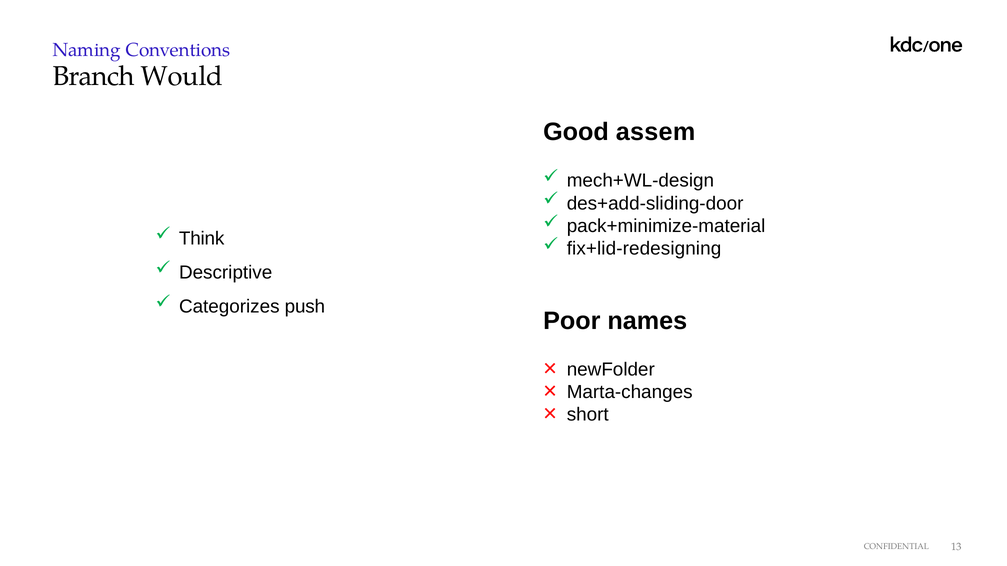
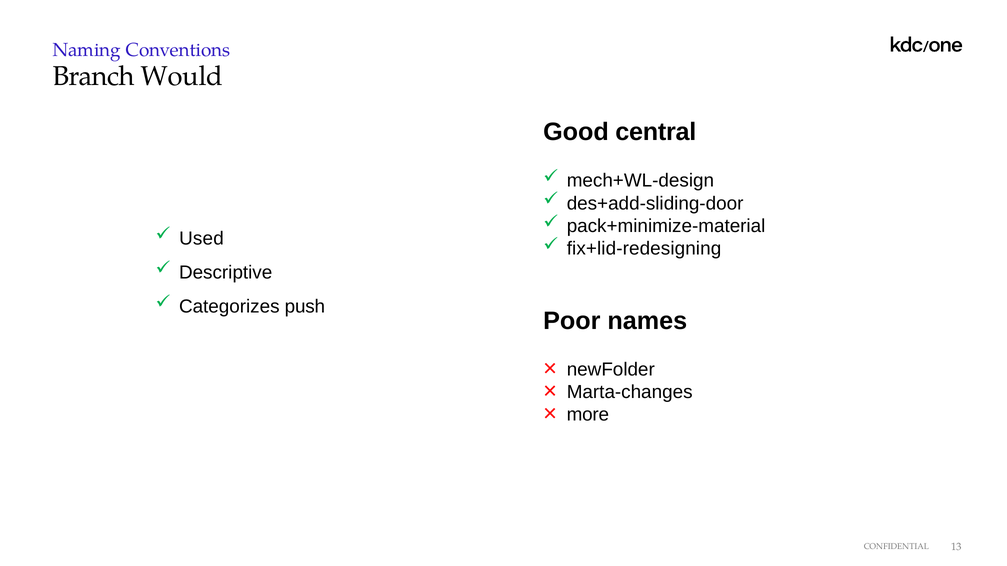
assem: assem -> central
Think: Think -> Used
short: short -> more
